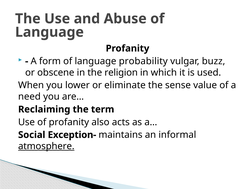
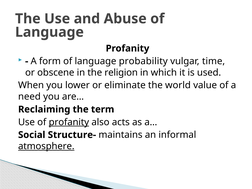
buzz: buzz -> time
sense: sense -> world
profanity at (69, 122) underline: none -> present
Exception-: Exception- -> Structure-
